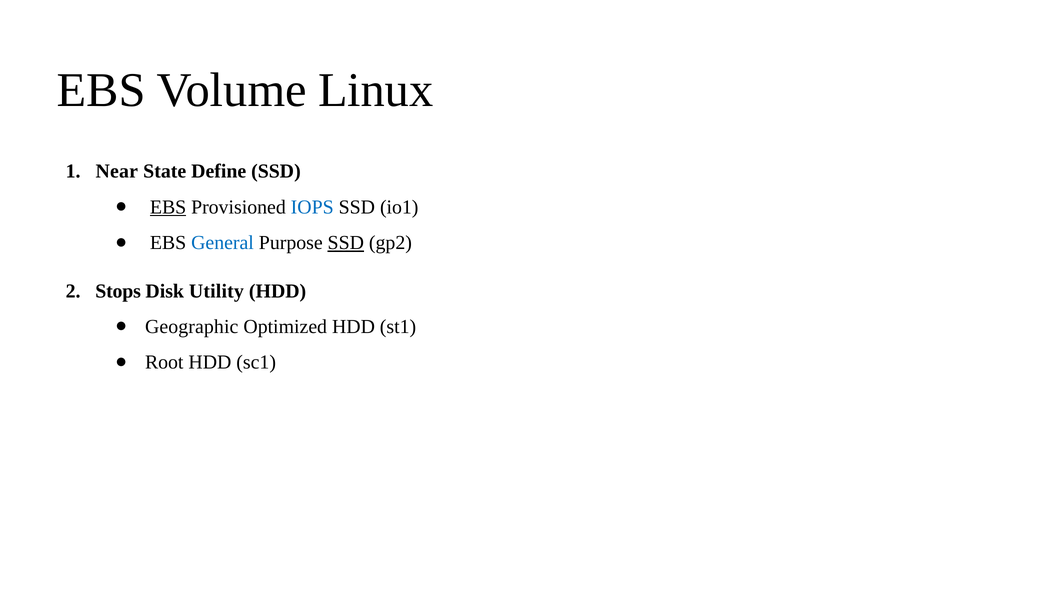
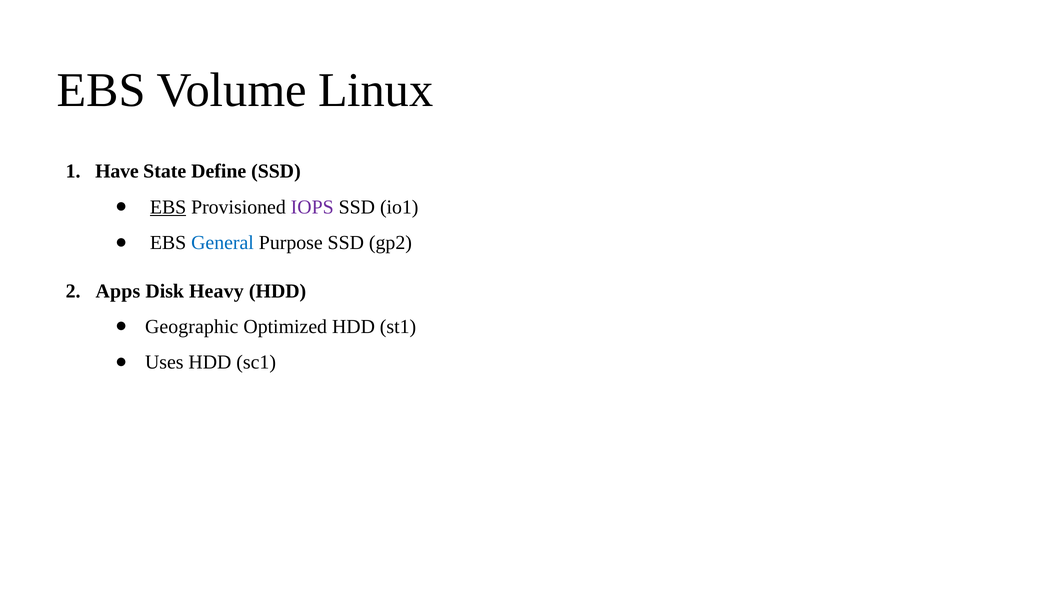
Near: Near -> Have
IOPS colour: blue -> purple
SSD at (346, 243) underline: present -> none
Stops: Stops -> Apps
Utility: Utility -> Heavy
Root: Root -> Uses
